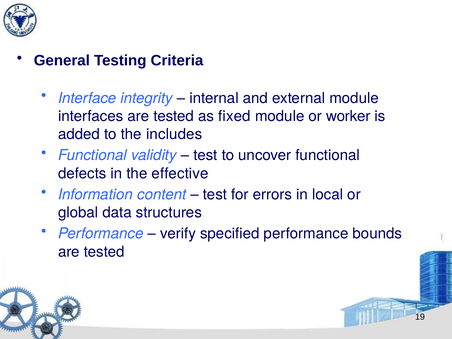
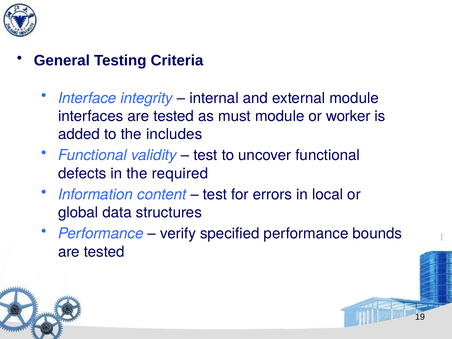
fixed: fixed -> must
effective: effective -> required
